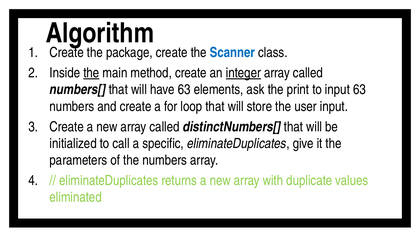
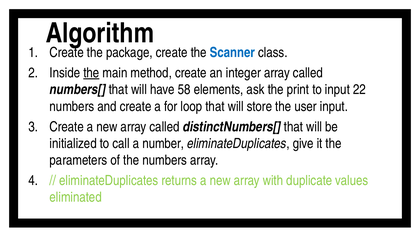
integer underline: present -> none
have 63: 63 -> 58
input 63: 63 -> 22
specific: specific -> number
